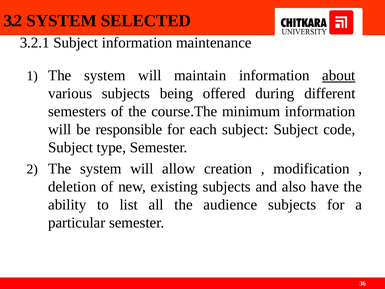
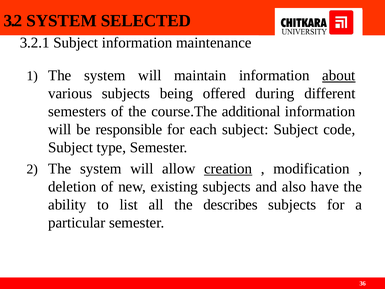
minimum: minimum -> additional
creation underline: none -> present
audience: audience -> describes
